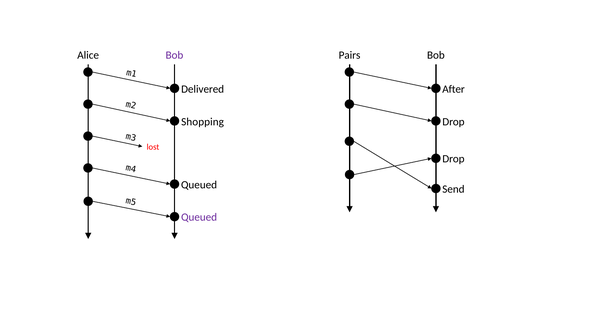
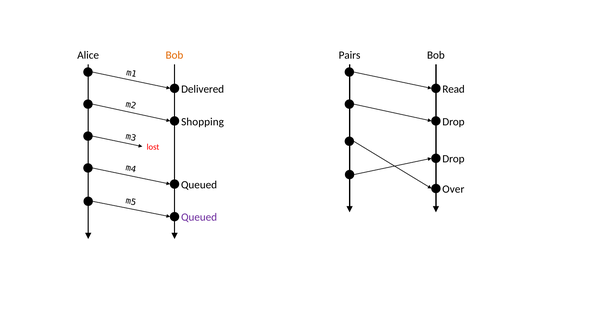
Bob at (174, 55) colour: purple -> orange
After: After -> Read
Send: Send -> Over
